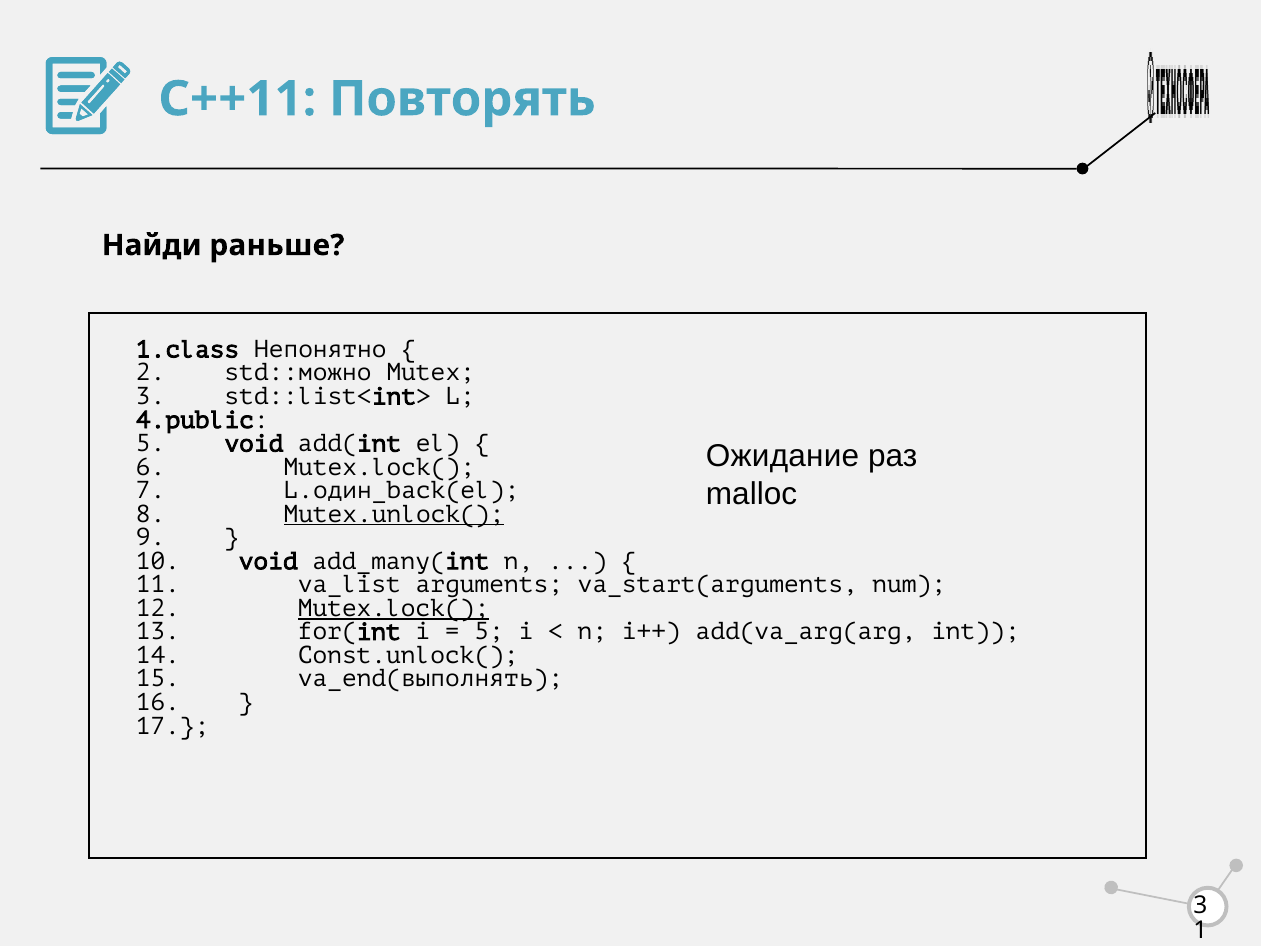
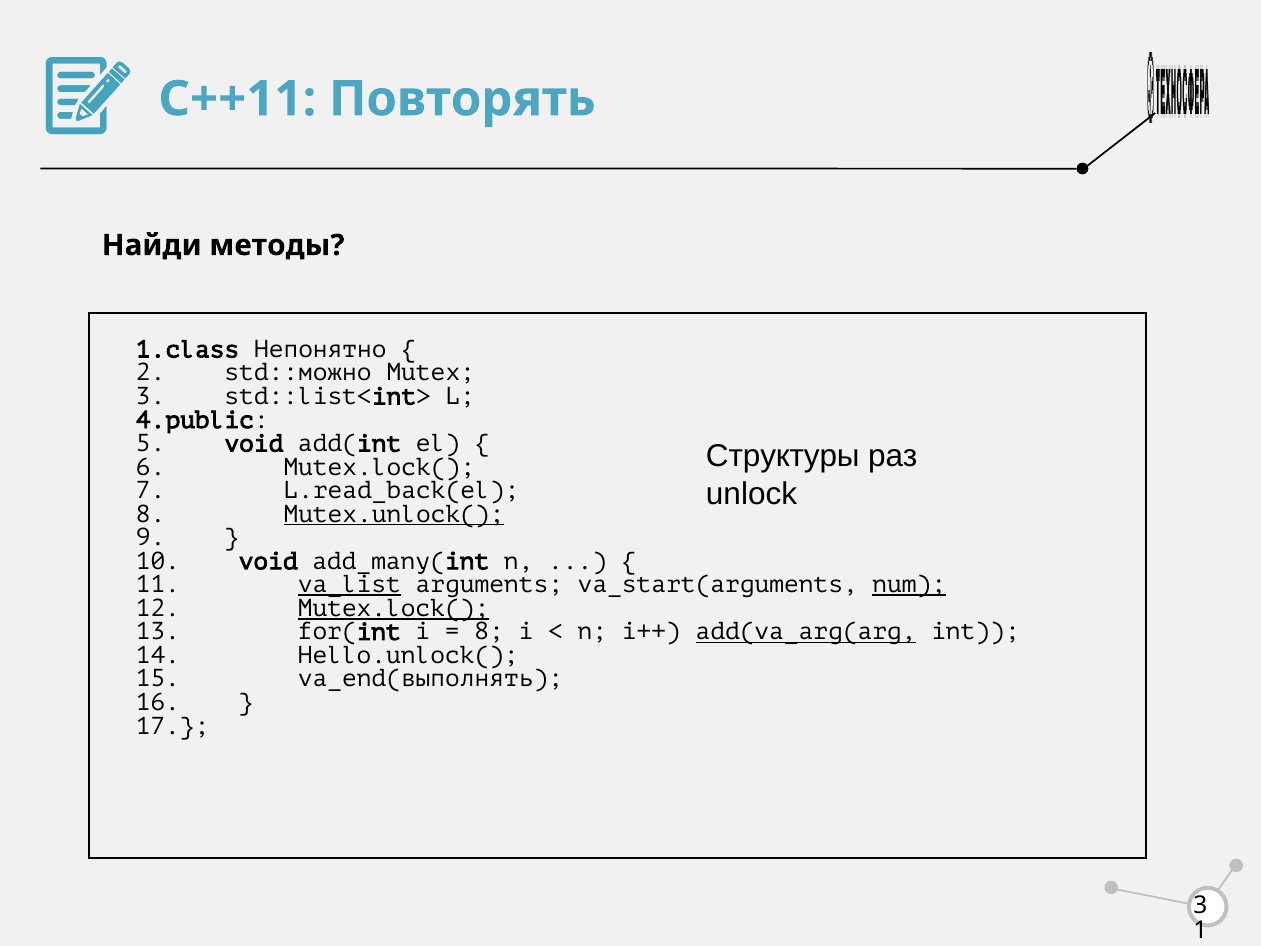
раньше: раньше -> методы
Ожидание: Ожидание -> Структуры
malloc: malloc -> unlock
L.один_back(el: L.один_back(el -> L.read_back(el
va_list underline: none -> present
num underline: none -> present
5 at (489, 632): 5 -> 8
add(va_arg(arg underline: none -> present
Const.unlock(: Const.unlock( -> Hello.unlock(
